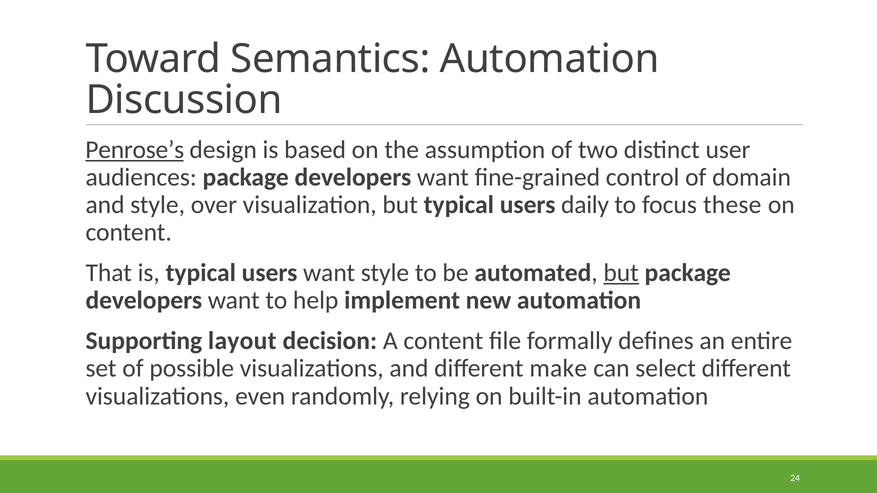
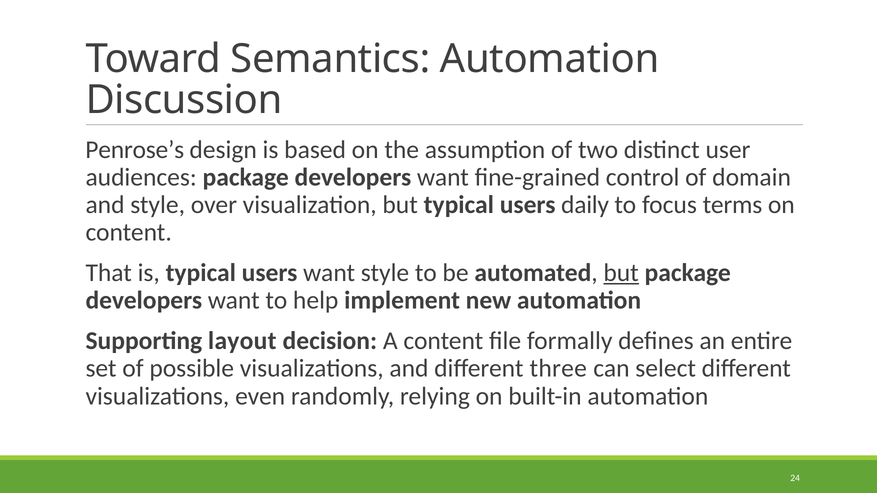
Penrose’s underline: present -> none
these: these -> terms
make: make -> three
